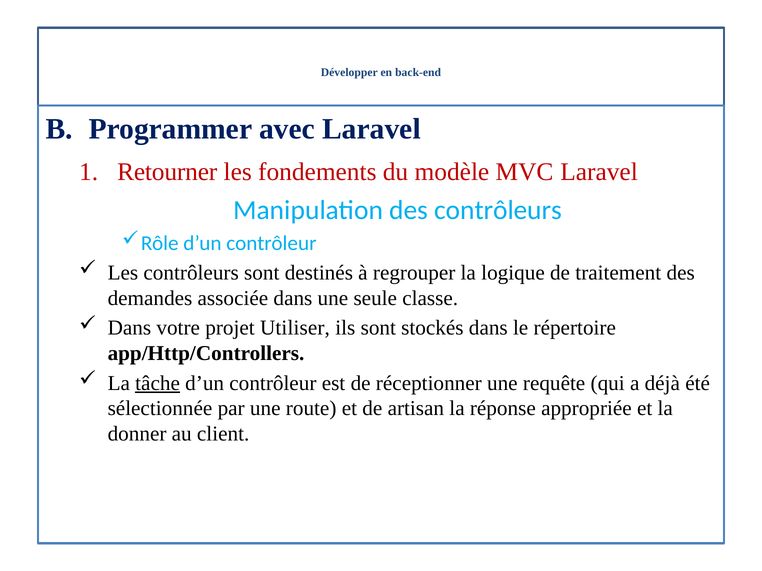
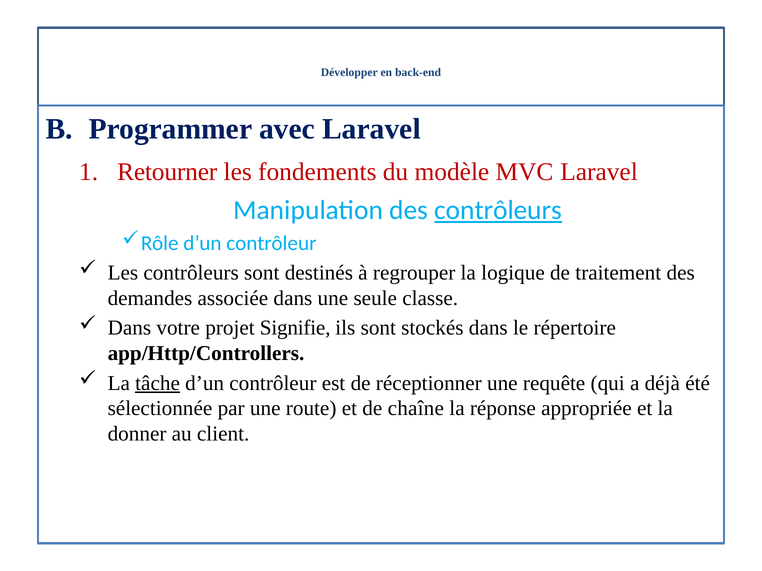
contrôleurs at (498, 210) underline: none -> present
Utiliser: Utiliser -> Signifie
artisan: artisan -> chaîne
